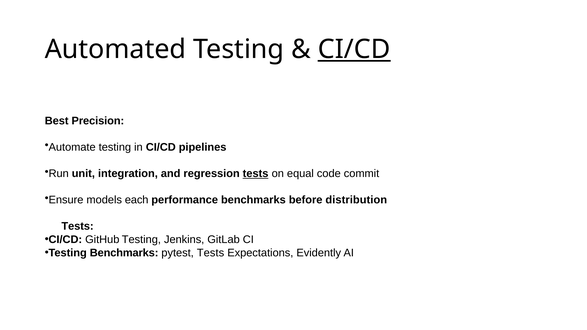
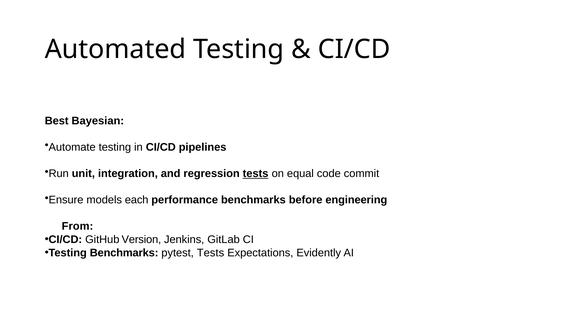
CI/CD at (354, 49) underline: present -> none
Precision: Precision -> Bayesian
distribution: distribution -> engineering
Tests at (78, 226): Tests -> From
GitHub Testing: Testing -> Version
